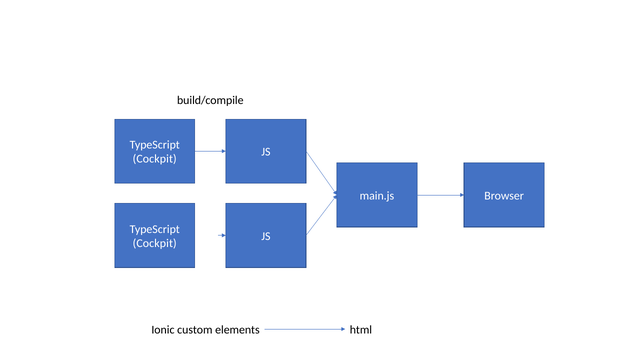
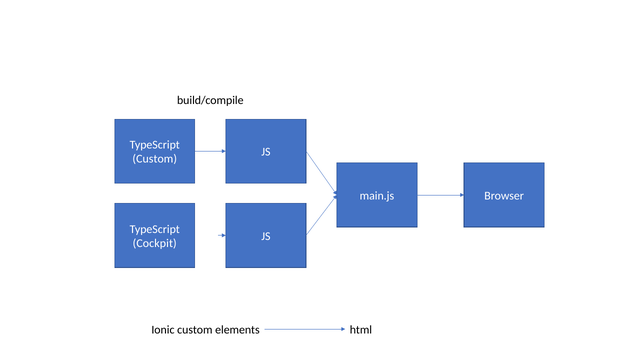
Cockpit at (155, 159): Cockpit -> Custom
